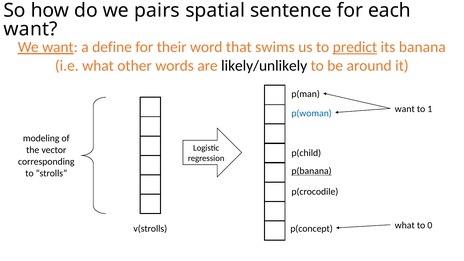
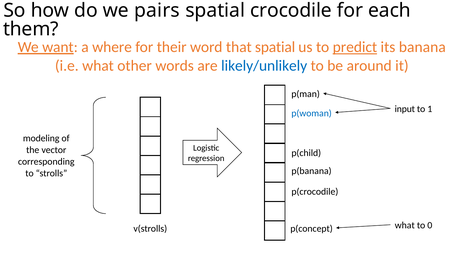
sentence: sentence -> crocodile
want at (31, 29): want -> them
define: define -> where
that swims: swims -> spatial
likely/unlikely colour: black -> blue
want at (405, 109): want -> input
p(banana underline: present -> none
